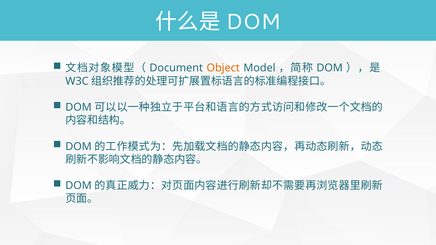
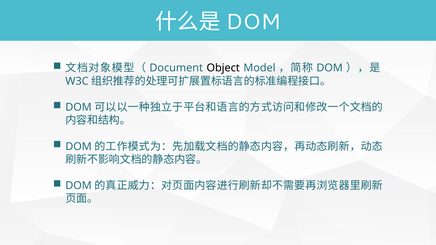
Object colour: orange -> black
